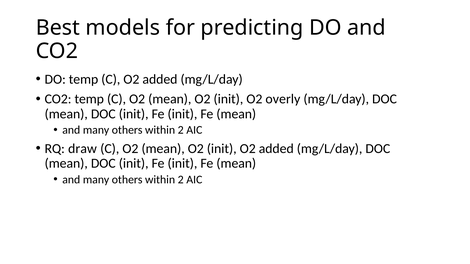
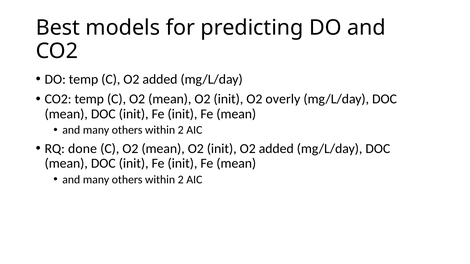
draw: draw -> done
